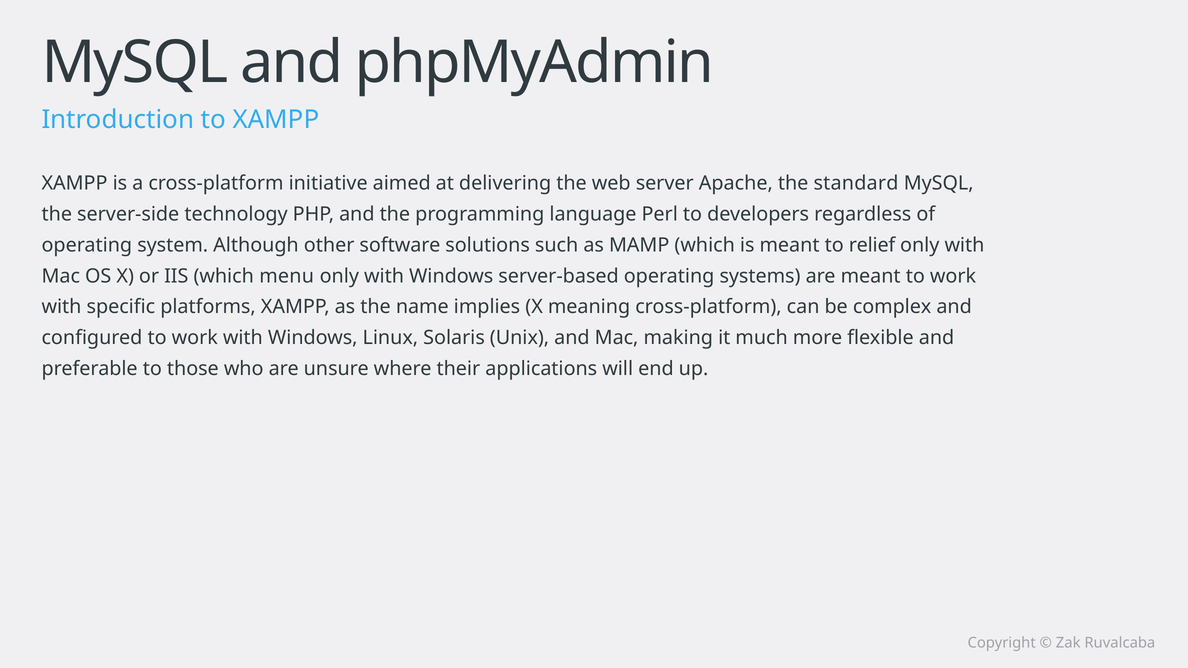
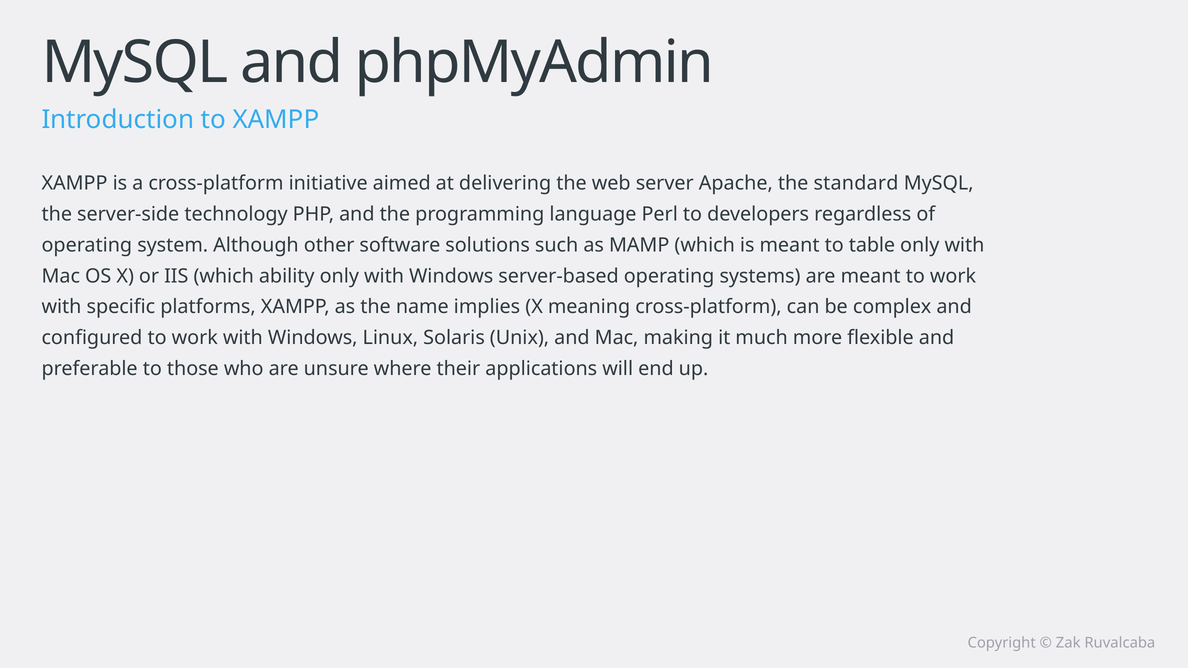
relief: relief -> table
menu: menu -> ability
